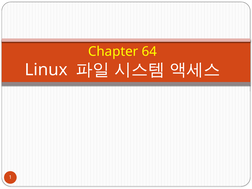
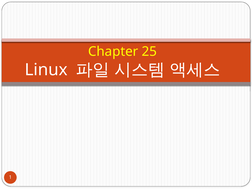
64: 64 -> 25
